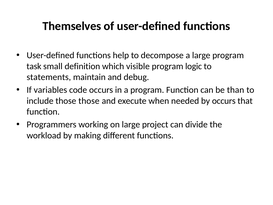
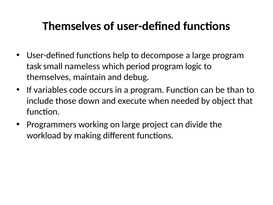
definition: definition -> nameless
visible: visible -> period
statements at (49, 77): statements -> themselves
those those: those -> down
by occurs: occurs -> object
